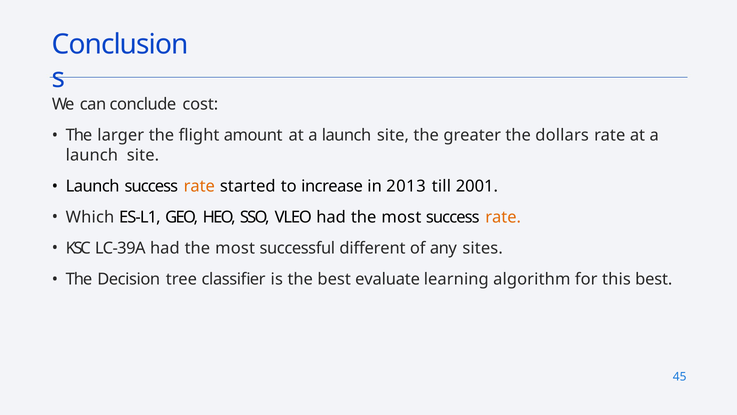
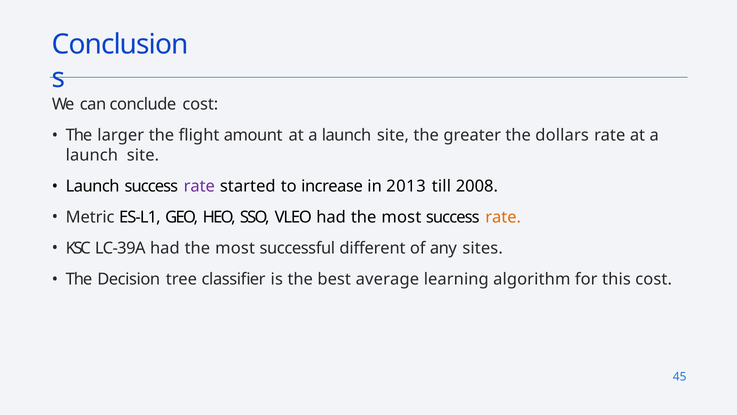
rate at (199, 186) colour: orange -> purple
2001: 2001 -> 2008
Which: Which -> Metric
evaluate: evaluate -> average
this best: best -> cost
